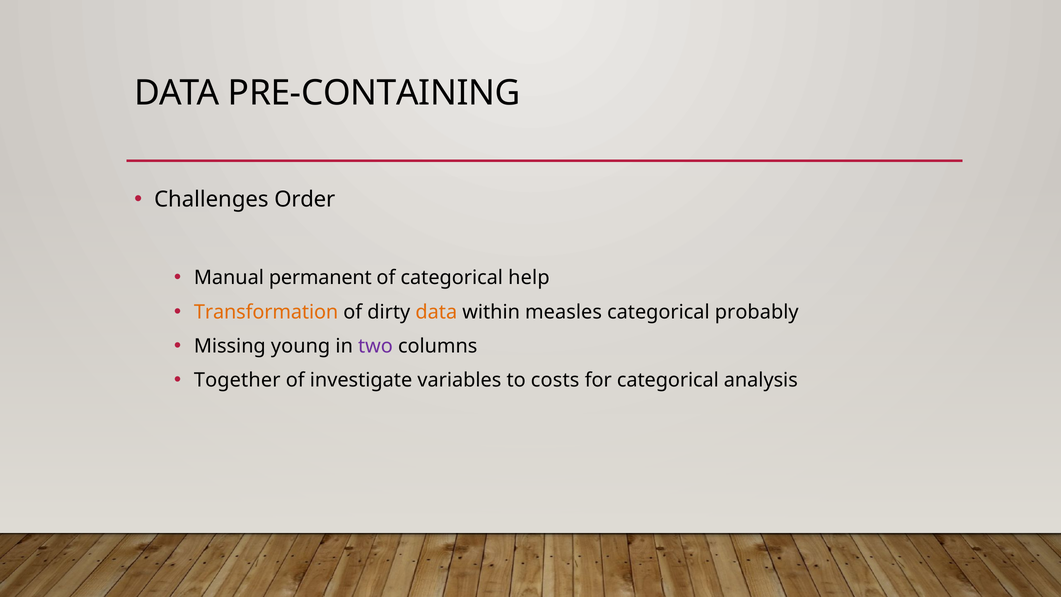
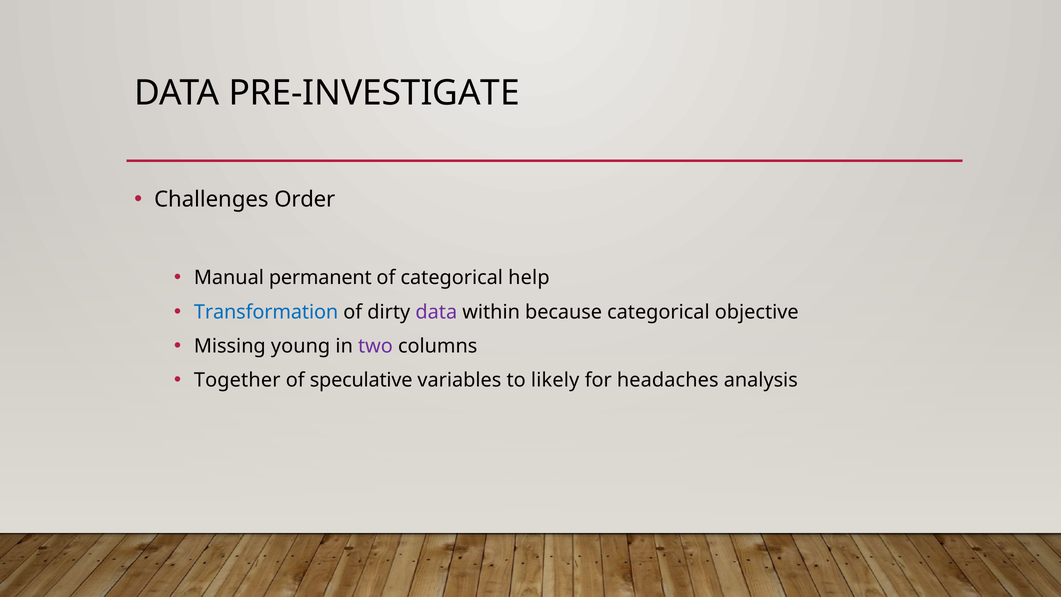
PRE-CONTAINING: PRE-CONTAINING -> PRE-INVESTIGATE
Transformation colour: orange -> blue
data at (436, 312) colour: orange -> purple
measles: measles -> because
probably: probably -> objective
investigate: investigate -> speculative
costs: costs -> likely
for categorical: categorical -> headaches
